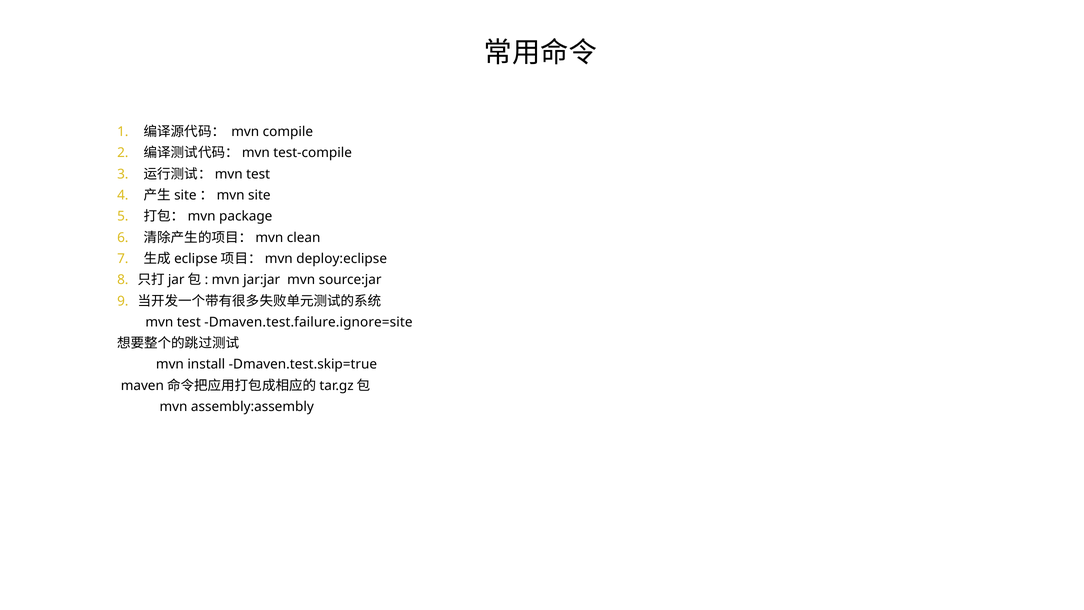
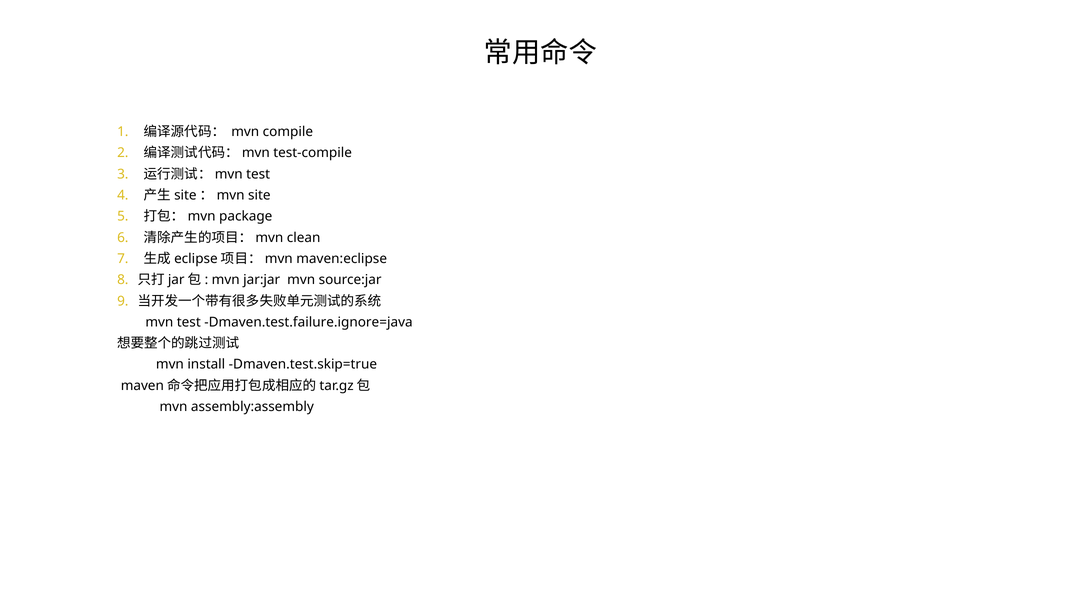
deploy:eclipse: deploy:eclipse -> maven:eclipse
Dmaven.test.failure.ignore=site: Dmaven.test.failure.ignore=site -> Dmaven.test.failure.ignore=java
